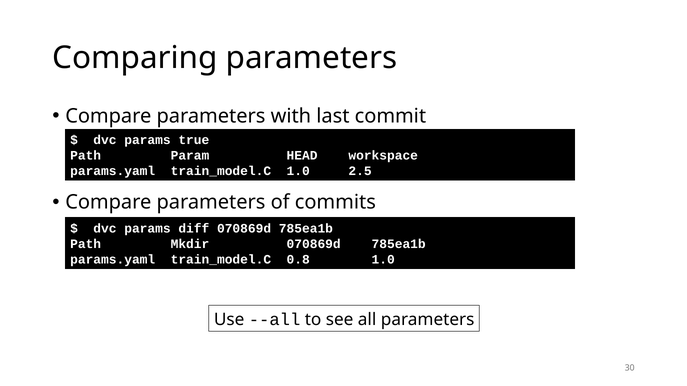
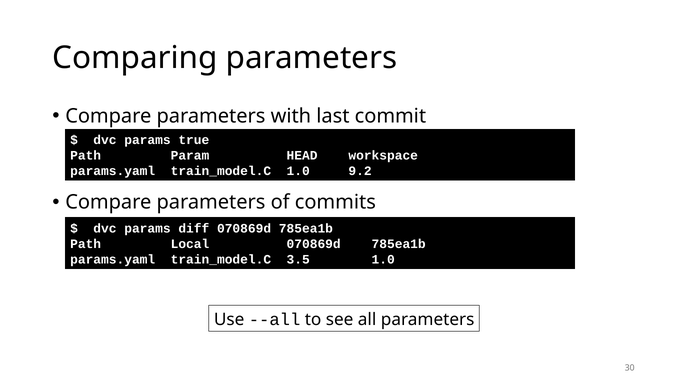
2.5: 2.5 -> 9.2
Mkdir: Mkdir -> Local
0.8: 0.8 -> 3.5
